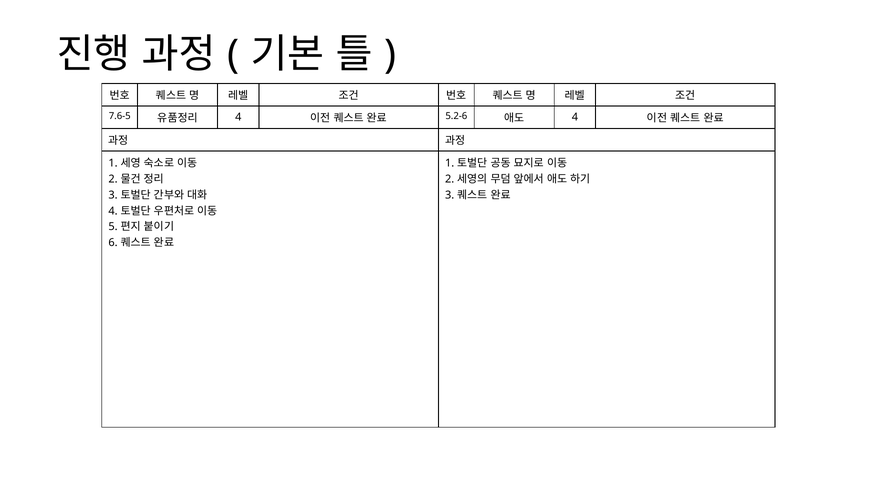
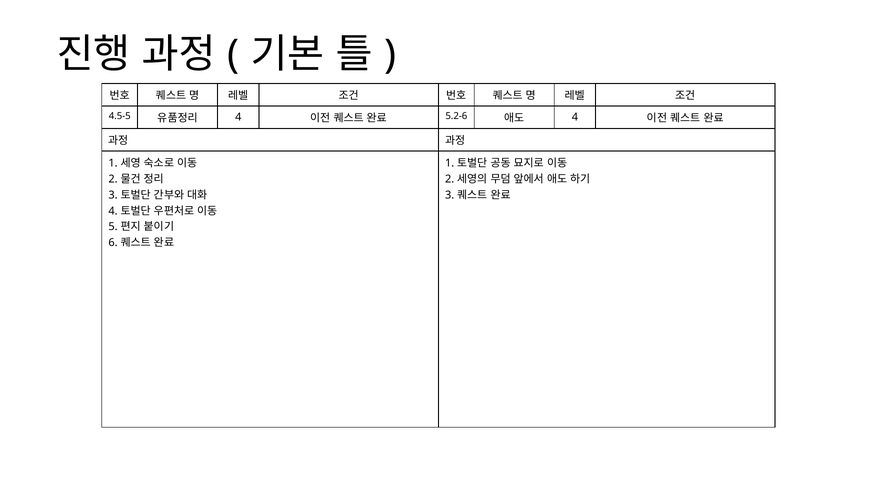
7.6-5: 7.6-5 -> 4.5-5
